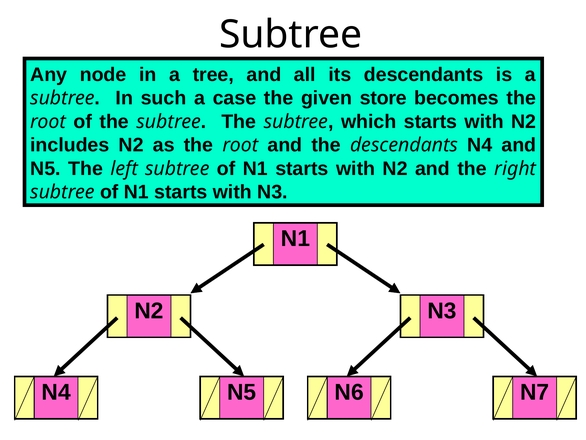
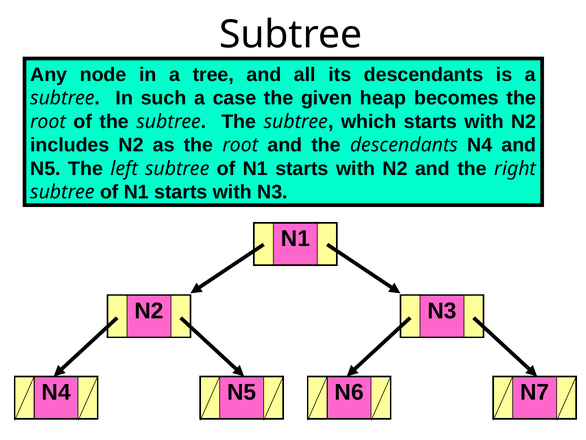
store: store -> heap
